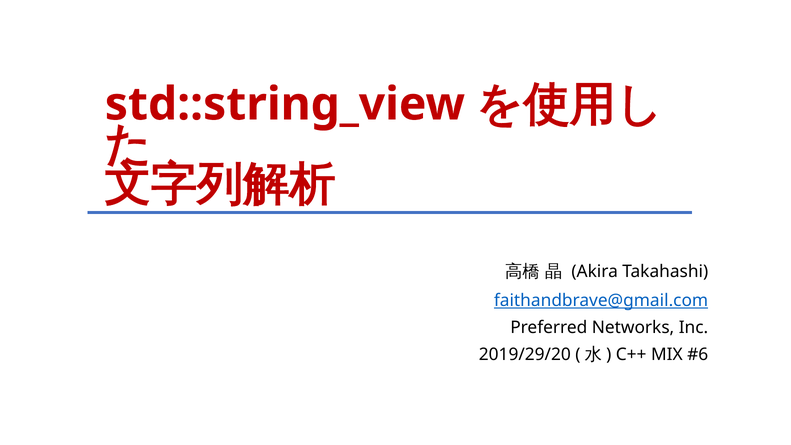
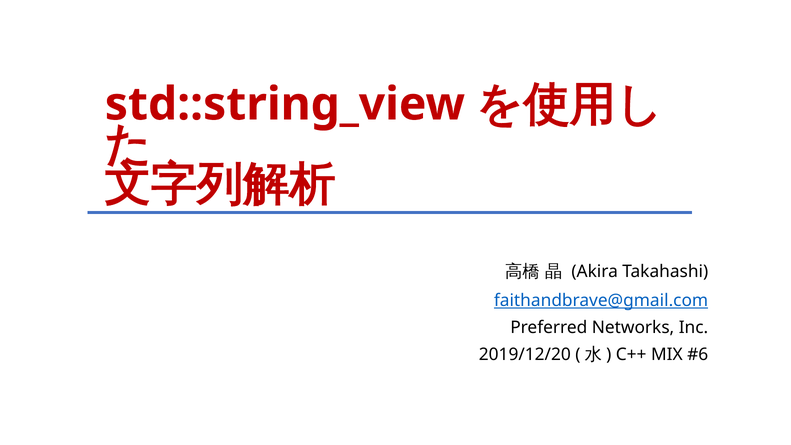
2019/29/20: 2019/29/20 -> 2019/12/20
